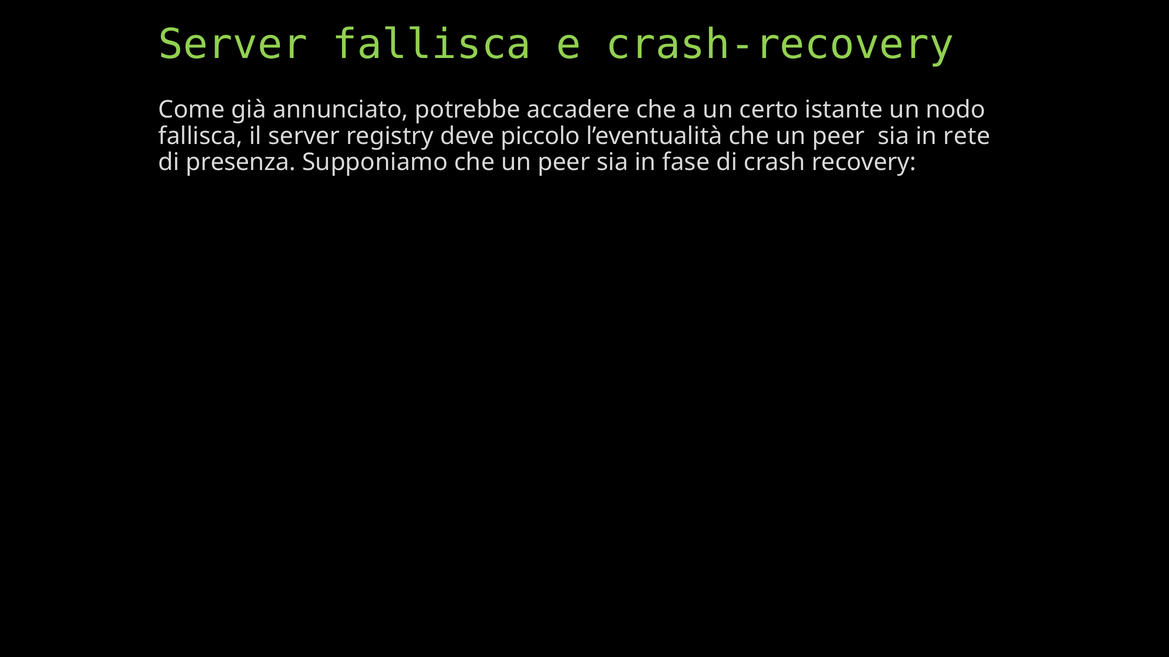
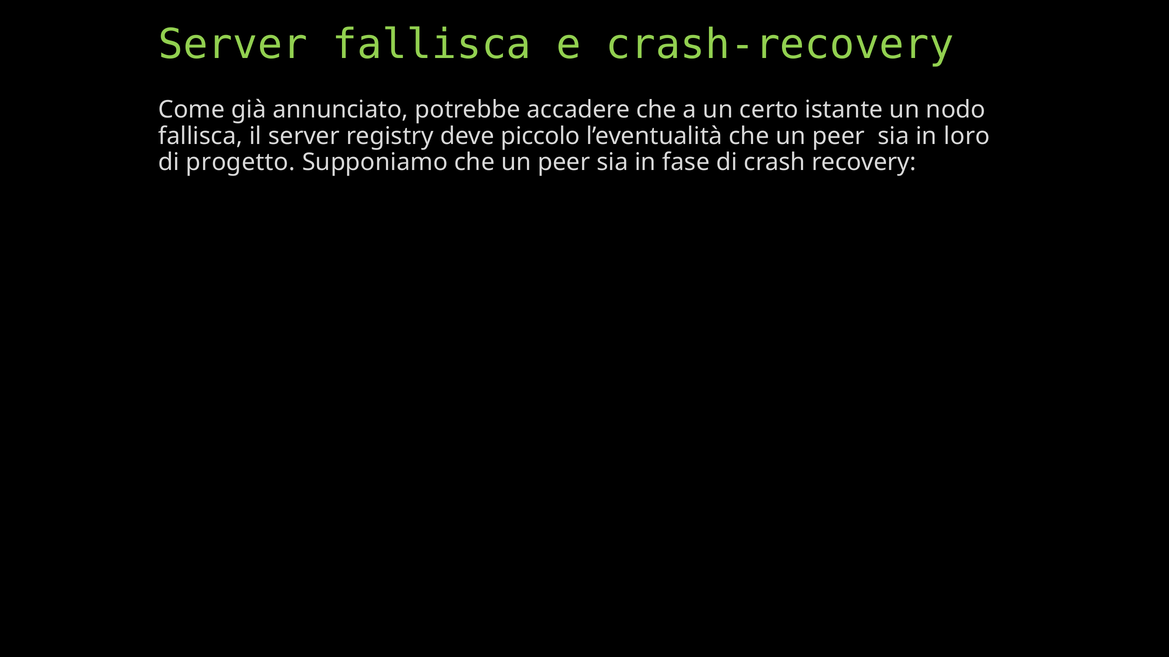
rete: rete -> loro
presenza: presenza -> progetto
